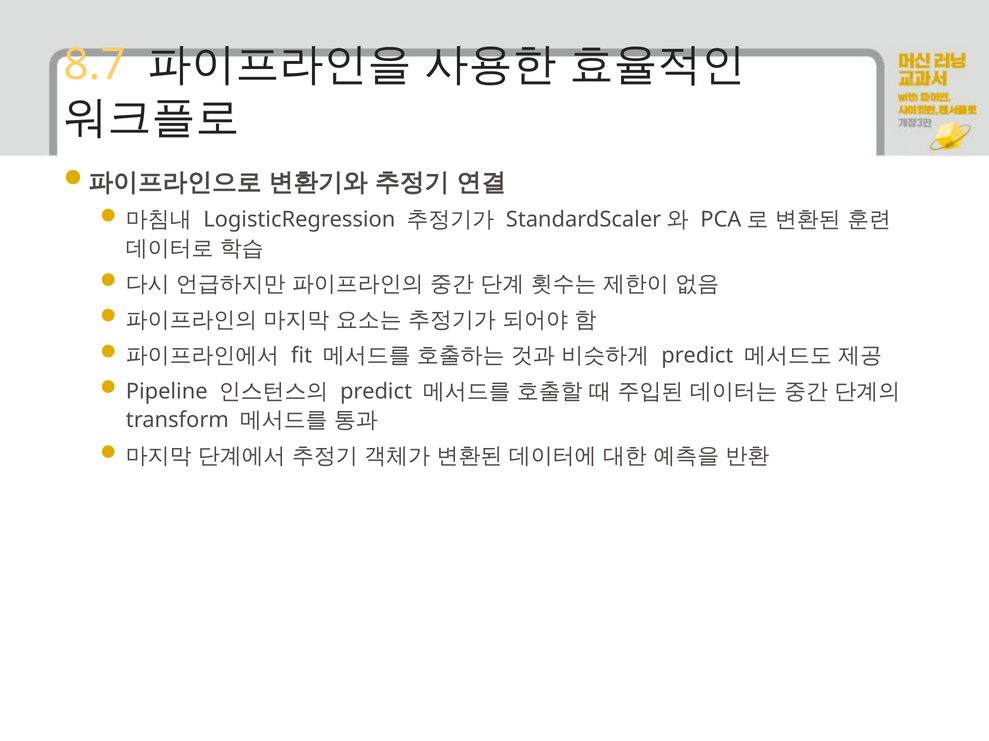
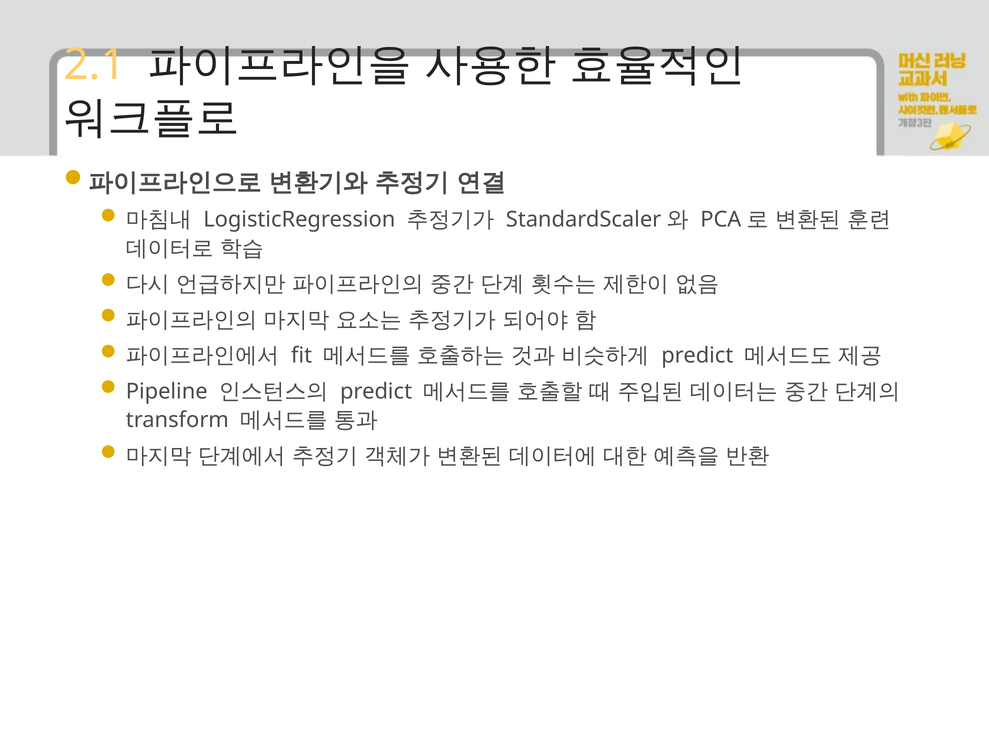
8.7: 8.7 -> 2.1
